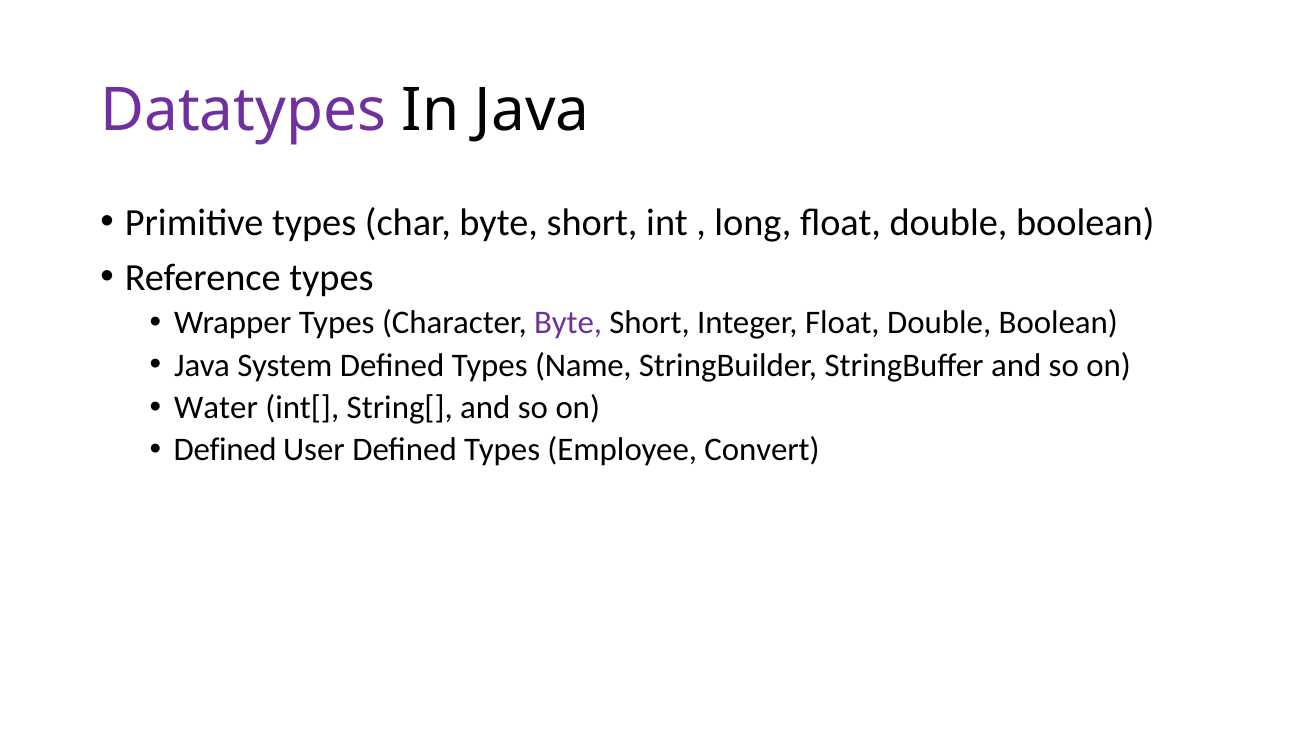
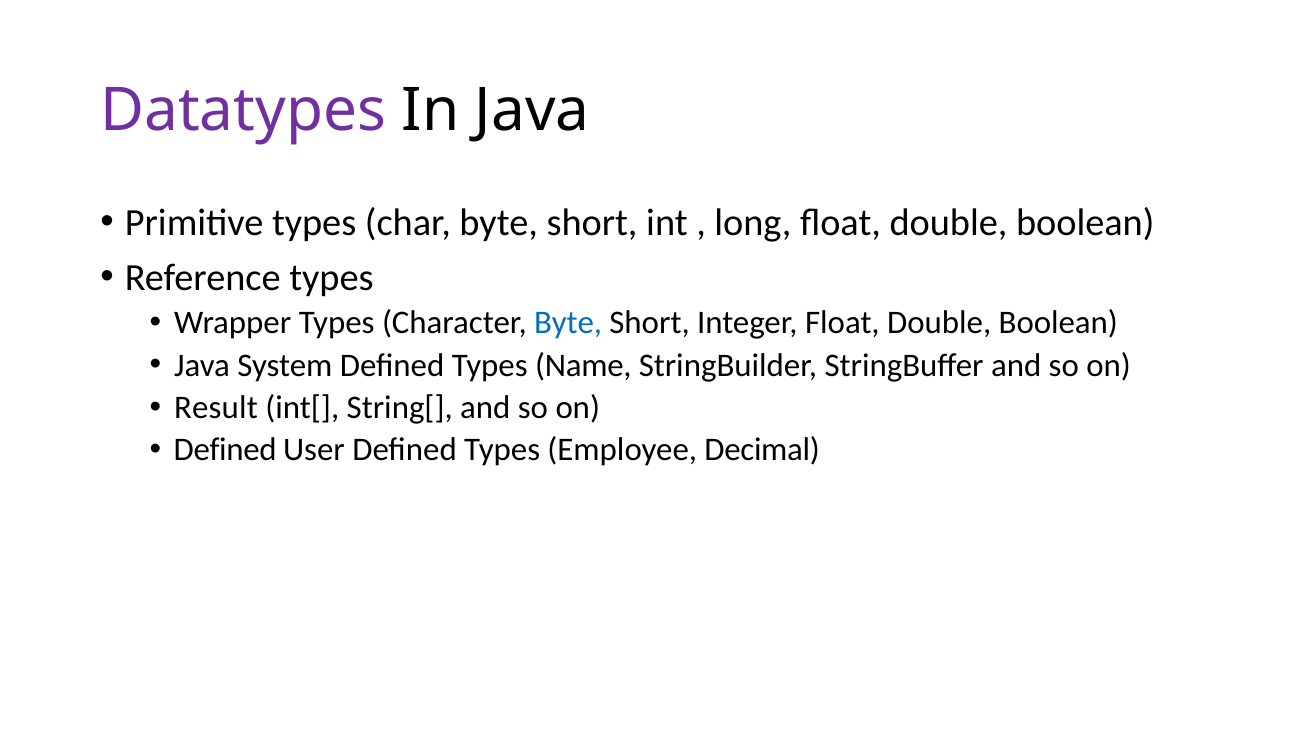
Byte at (568, 323) colour: purple -> blue
Water: Water -> Result
Convert: Convert -> Decimal
